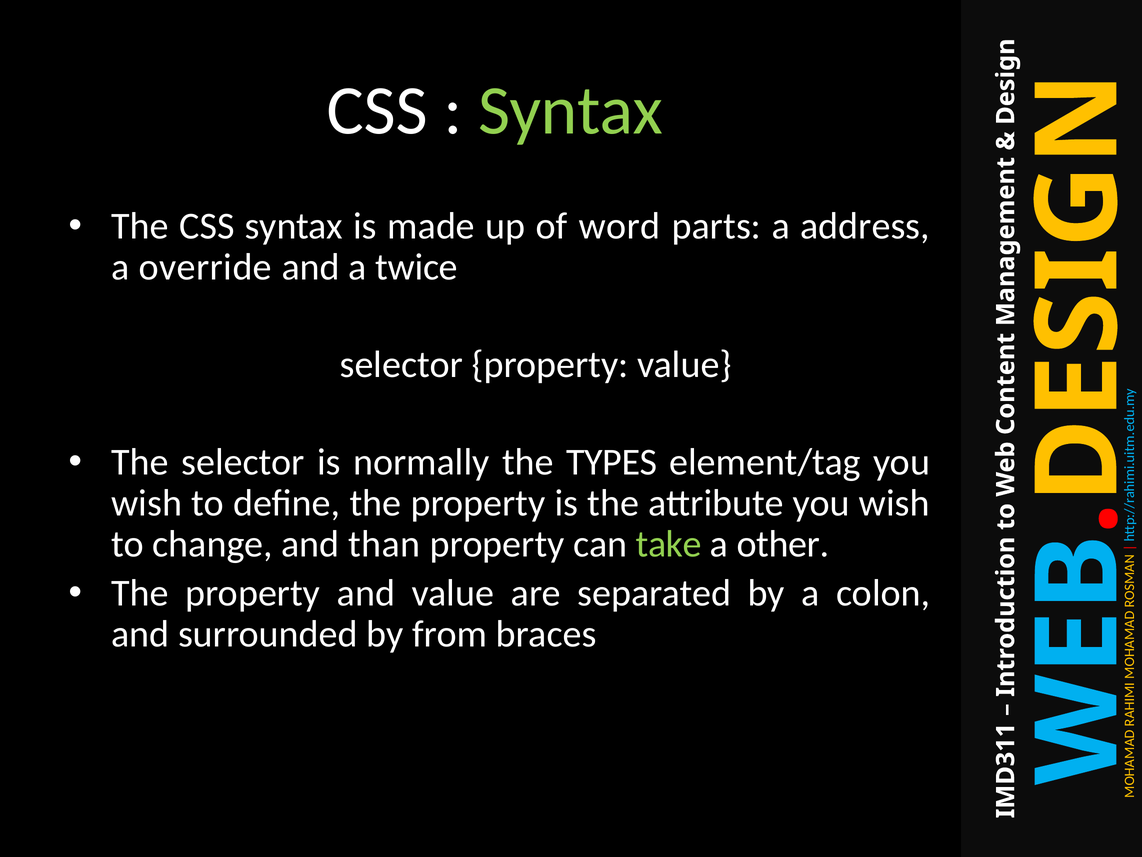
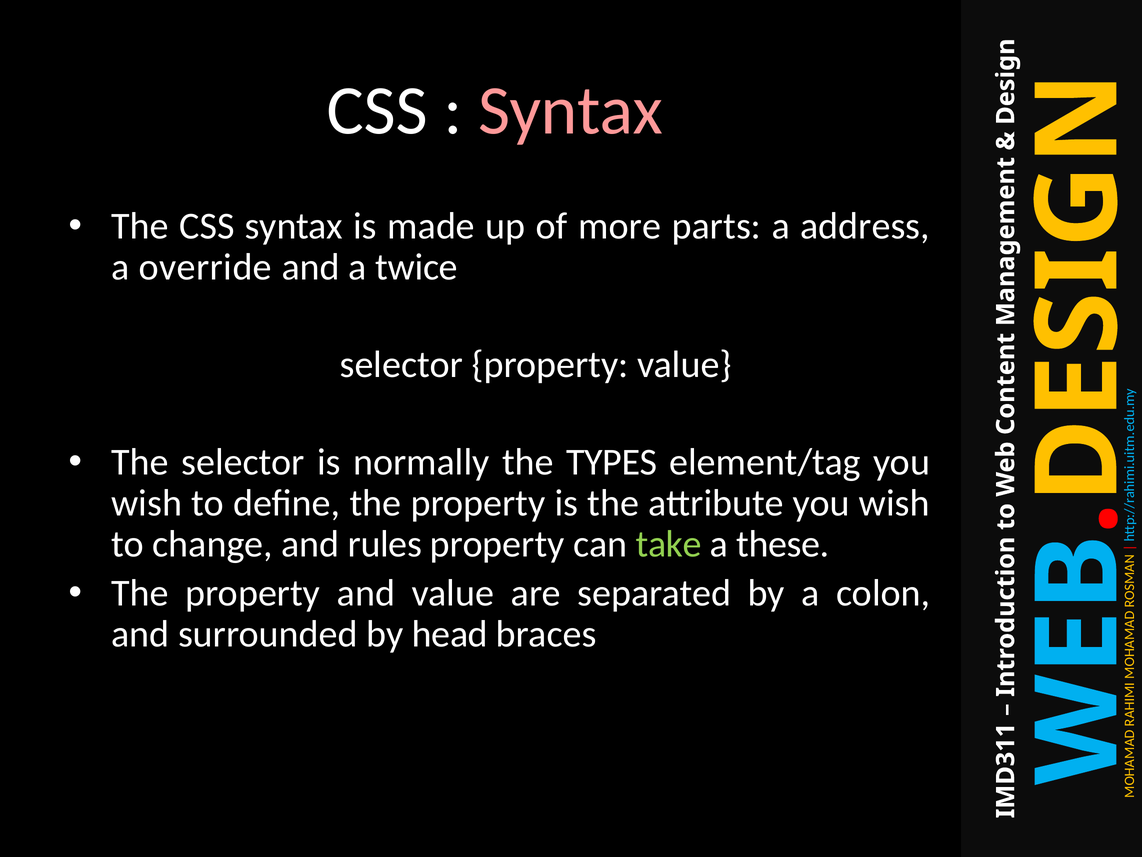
Syntax at (571, 111) colour: light green -> pink
word: word -> more
than: than -> rules
other: other -> these
from: from -> head
